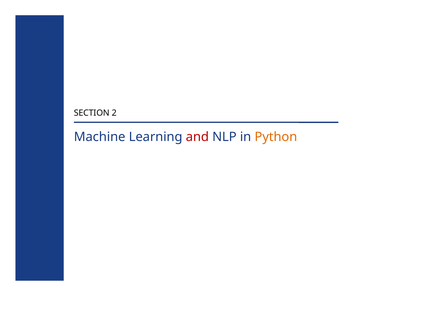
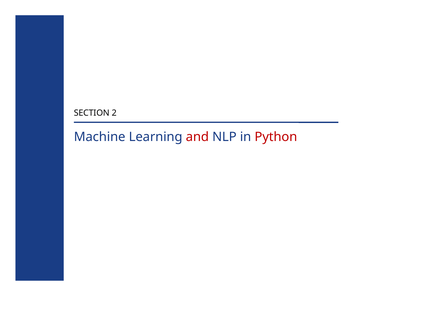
Python colour: orange -> red
